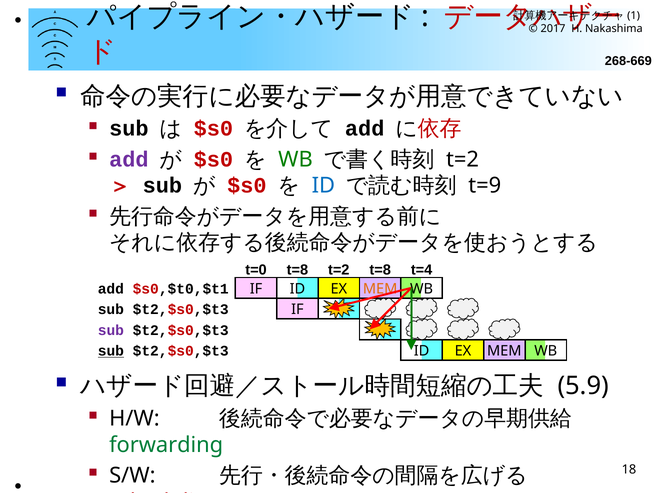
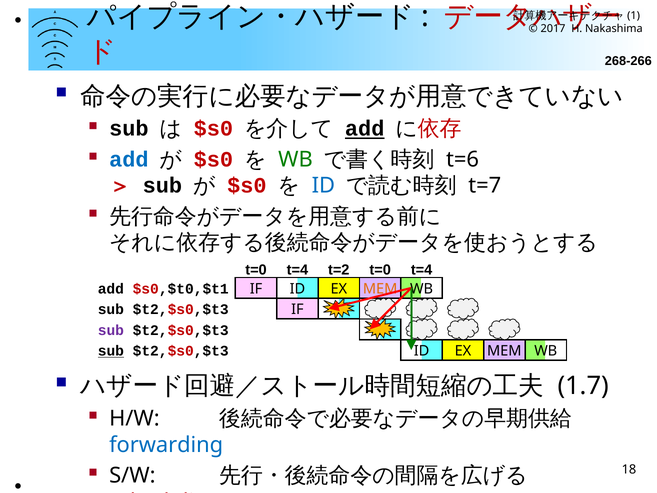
268-669: 268-669 -> 268-266
add at (365, 129) underline: none -> present
add at (129, 159) colour: purple -> blue
t=2 at (462, 159): t=2 -> t=6
t=9: t=9 -> t=7
t=8 at (297, 270): t=8 -> t=4
t=2 t=8: t=8 -> t=0
5.9: 5.9 -> 1.7
forwarding colour: green -> blue
